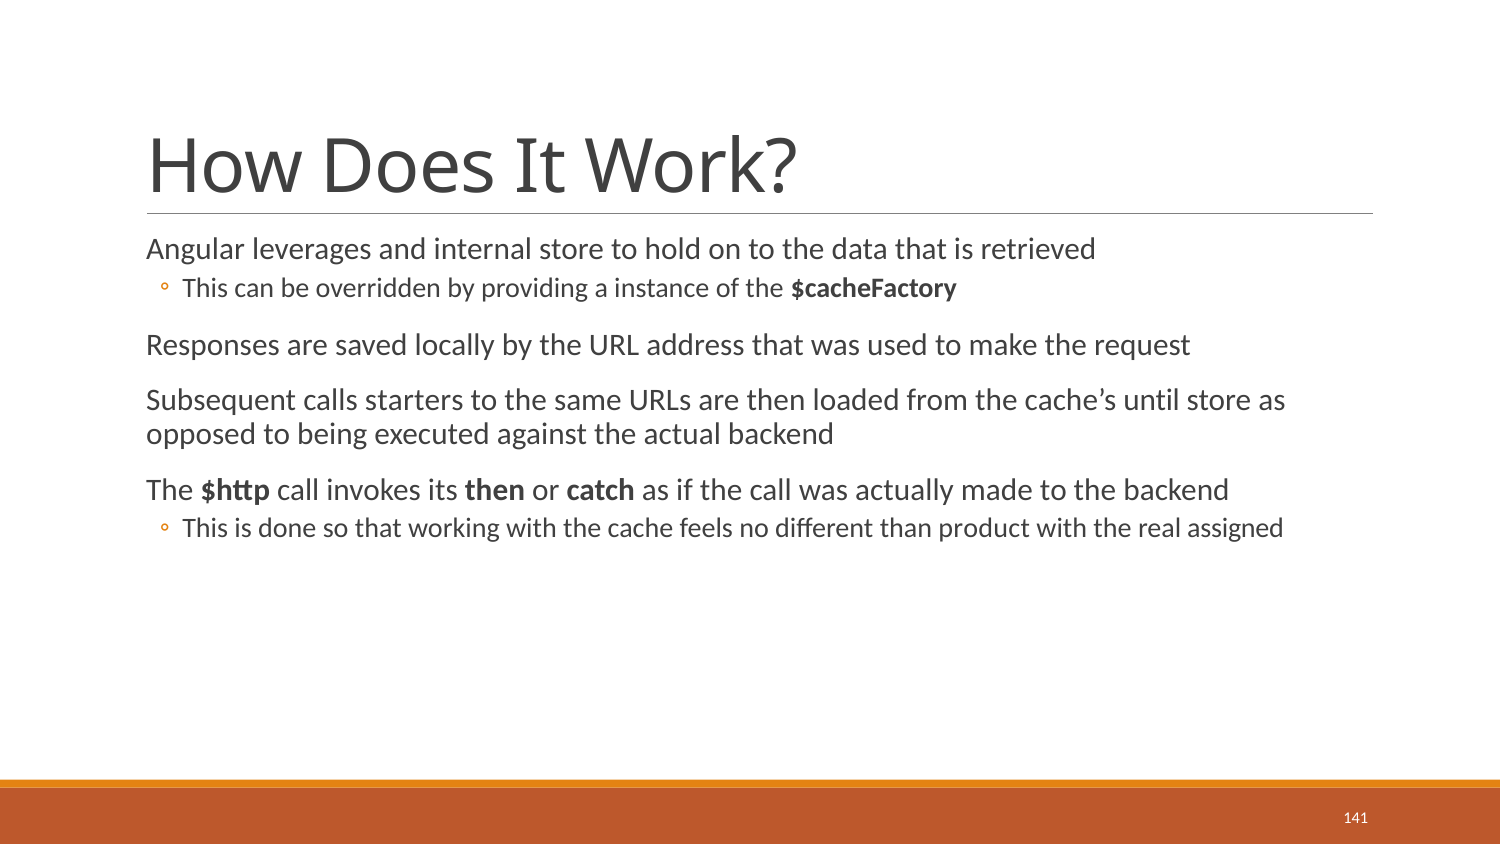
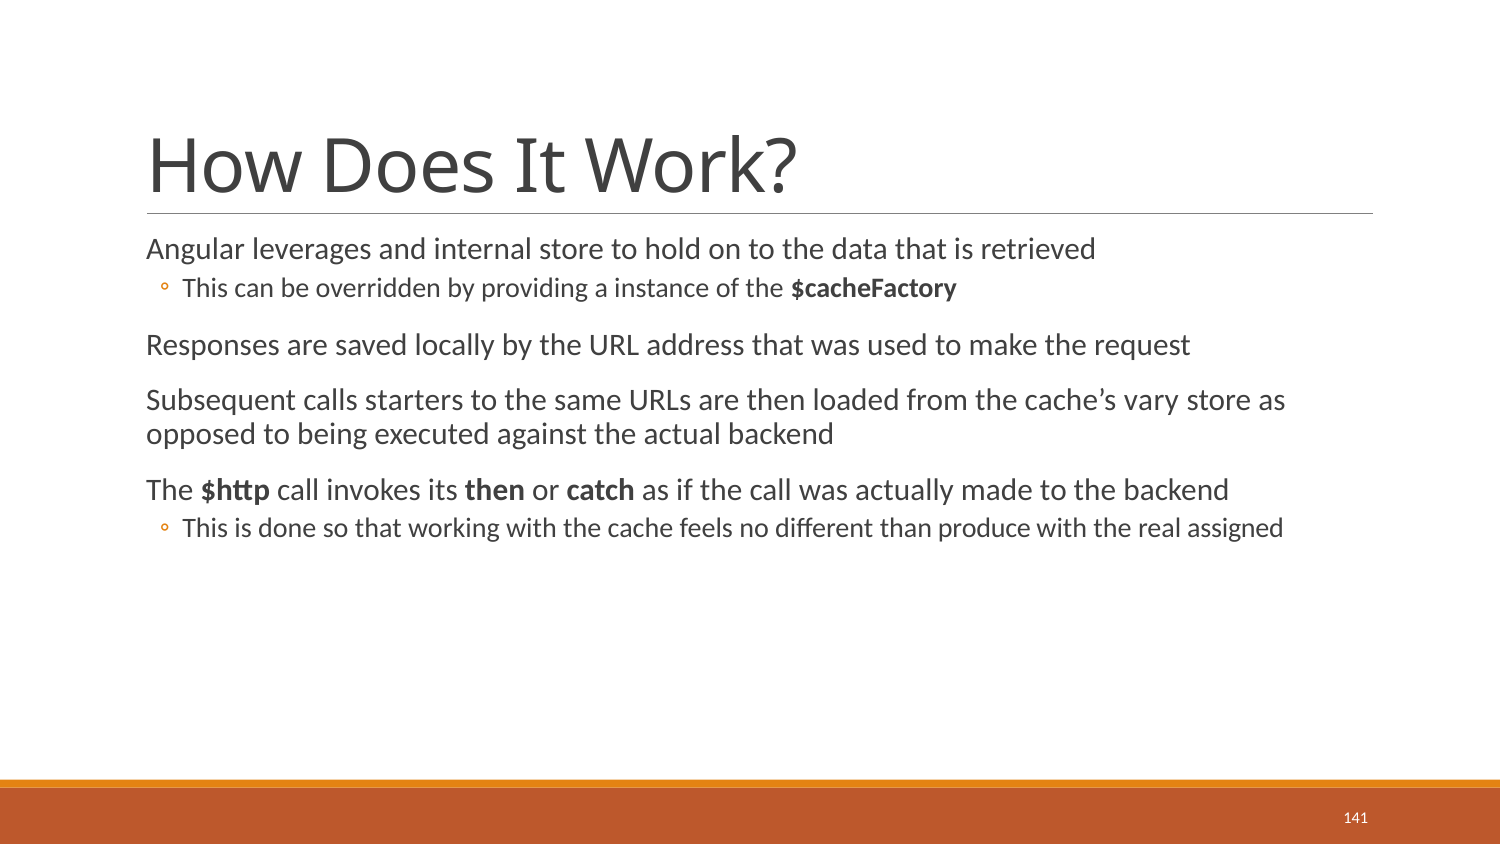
until: until -> vary
product: product -> produce
